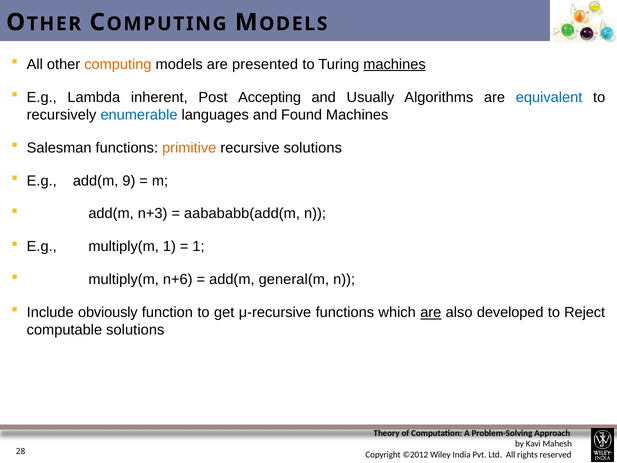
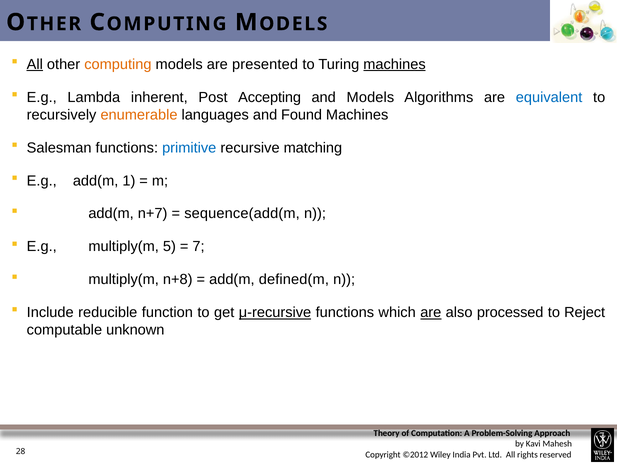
All at (35, 64) underline: none -> present
and Usually: Usually -> Models
enumerable colour: blue -> orange
primitive colour: orange -> blue
recursive solutions: solutions -> matching
9: 9 -> 1
n+3: n+3 -> n+7
aabababb(add(m: aabababb(add(m -> sequence(add(m
multiply(m 1: 1 -> 5
1 at (199, 247): 1 -> 7
n+6: n+6 -> n+8
general(m: general(m -> defined(m
obviously: obviously -> reducible
μ-recursive underline: none -> present
developed: developed -> processed
computable solutions: solutions -> unknown
